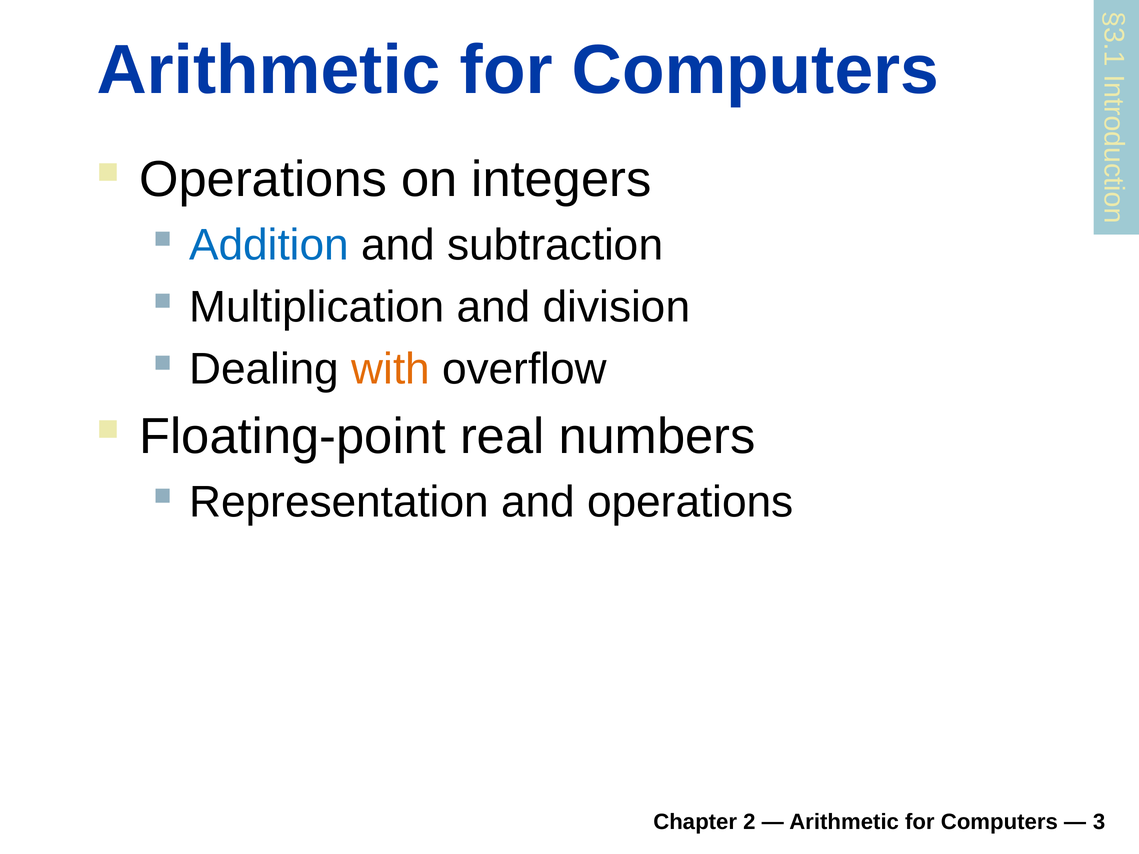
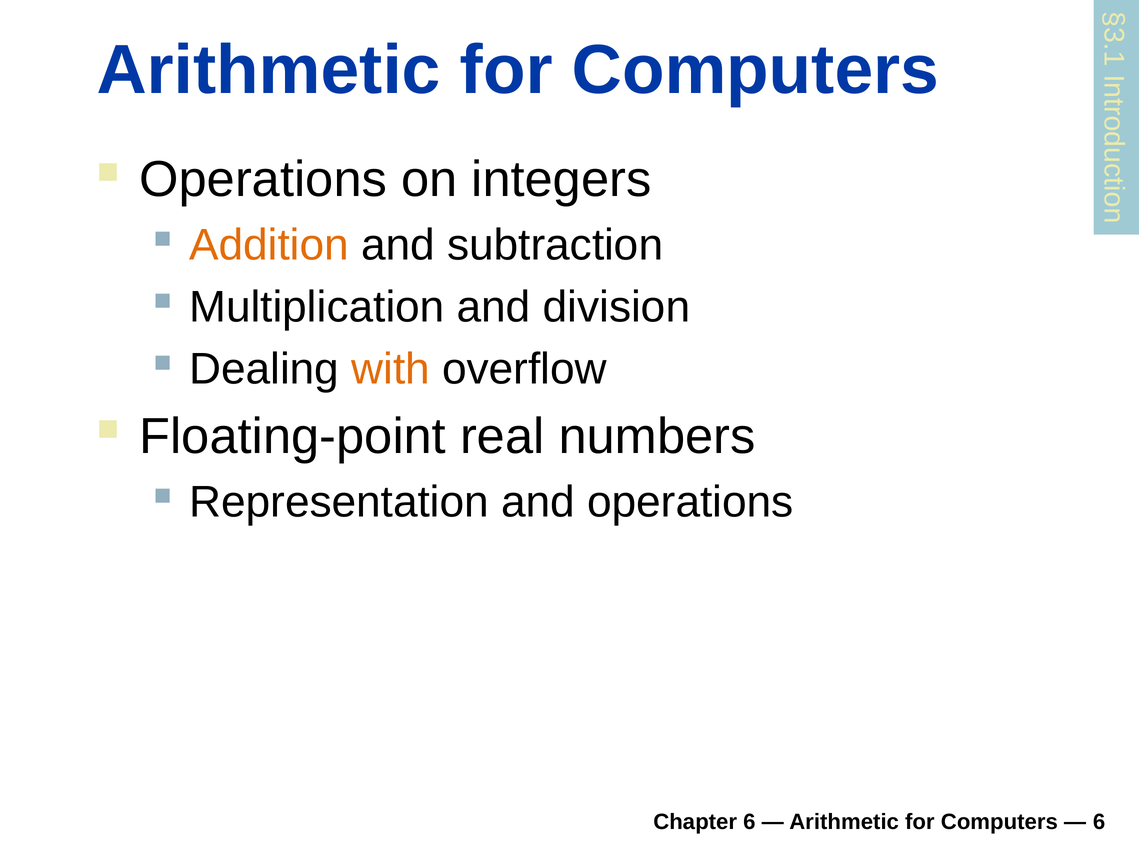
Addition colour: blue -> orange
Chapter 2: 2 -> 6
3 at (1099, 822): 3 -> 6
